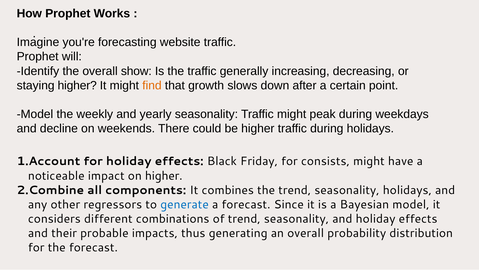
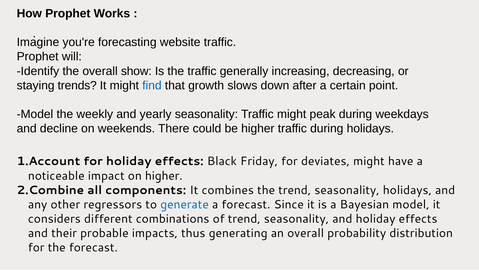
staying higher: higher -> trends
find colour: orange -> blue
consists: consists -> deviates
